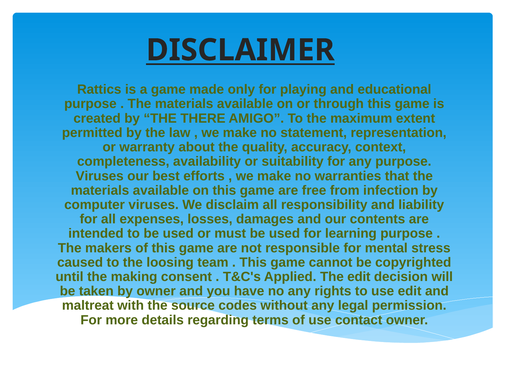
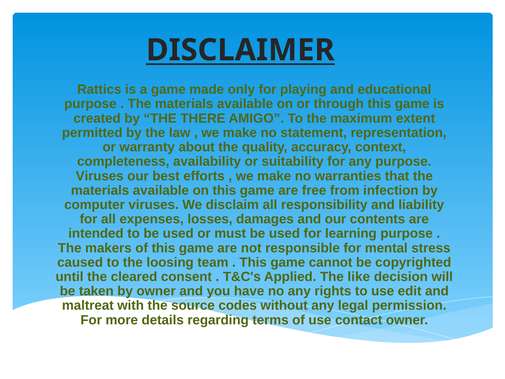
making: making -> cleared
The edit: edit -> like
